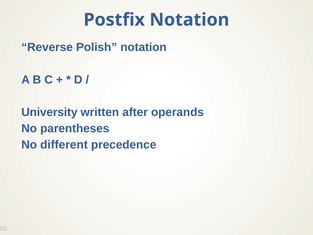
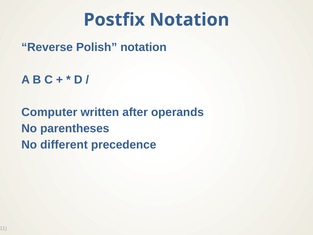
University: University -> Computer
